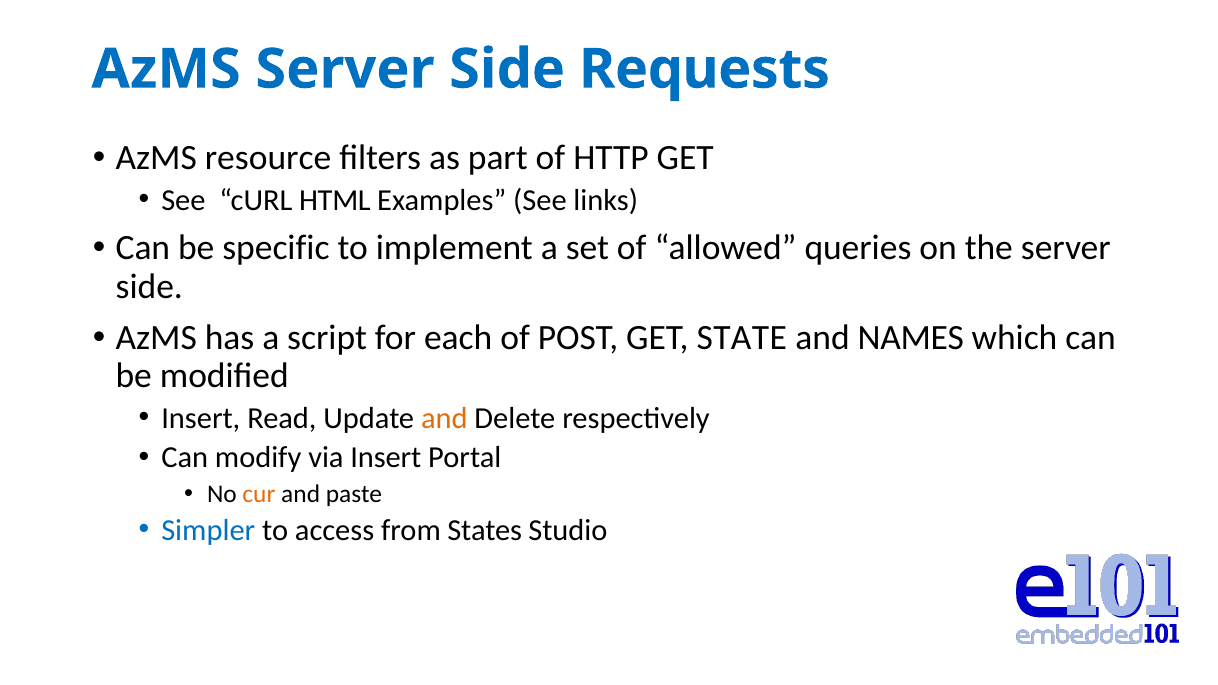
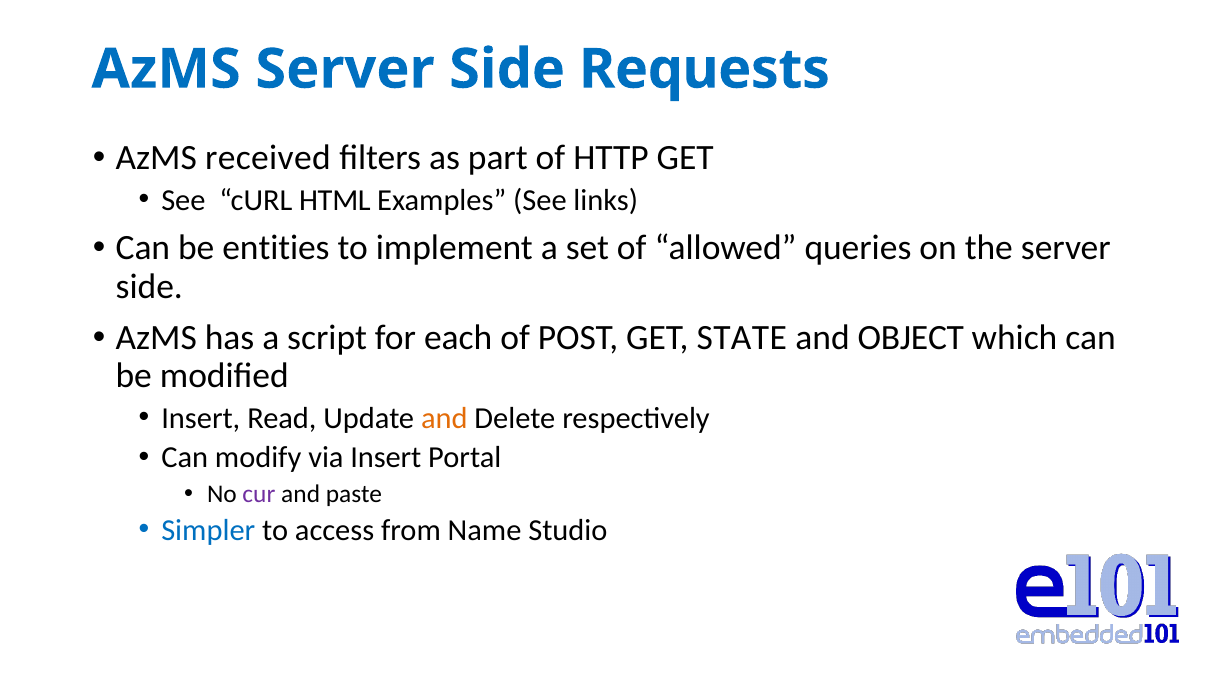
resource: resource -> received
specific: specific -> entities
NAMES: NAMES -> OBJECT
cur colour: orange -> purple
States: States -> Name
